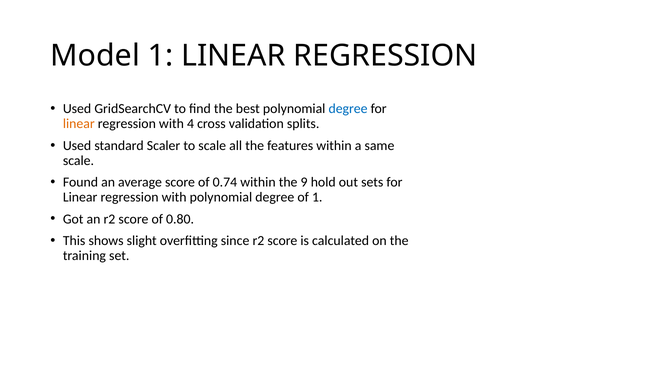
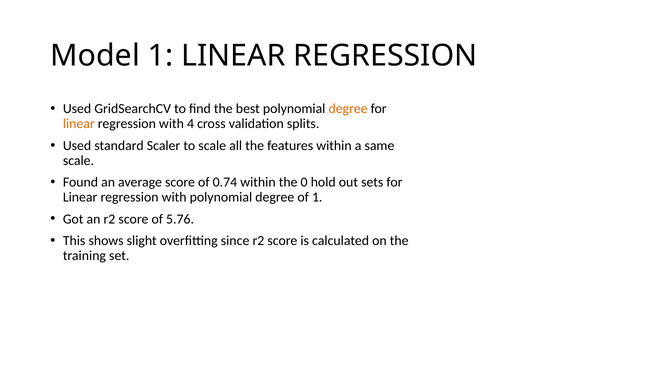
degree at (348, 109) colour: blue -> orange
9: 9 -> 0
0.80: 0.80 -> 5.76
